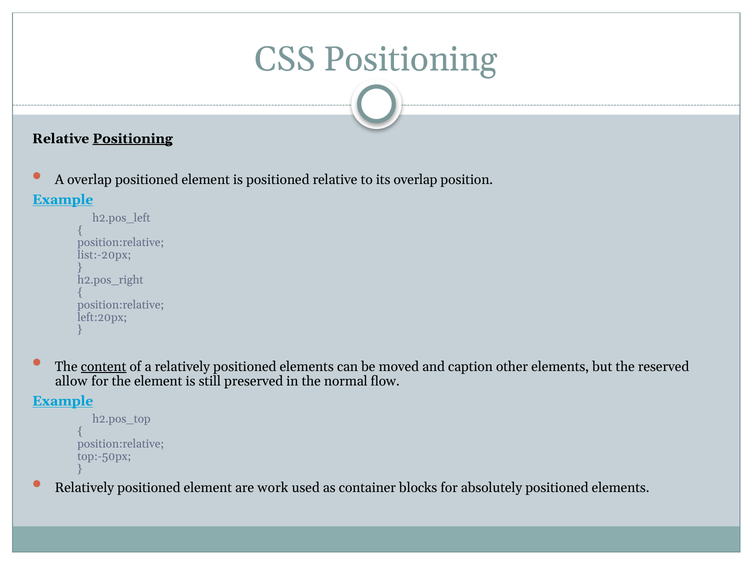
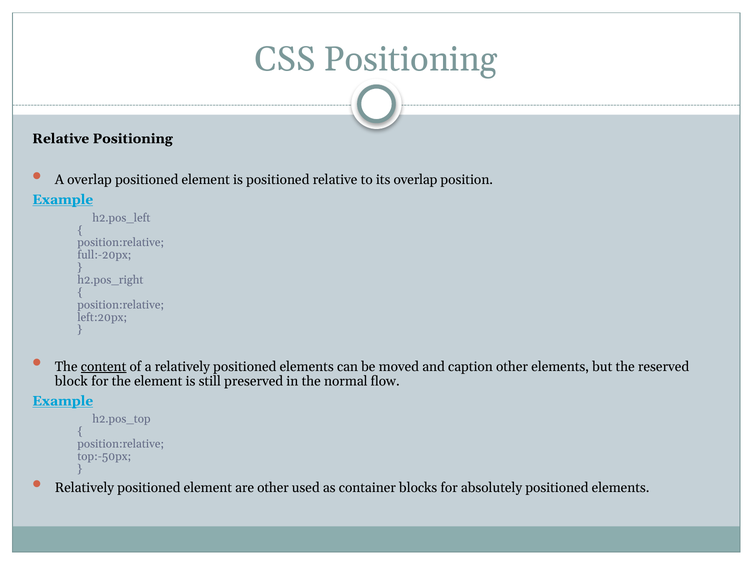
Positioning at (133, 139) underline: present -> none
list:-20px: list:-20px -> full:-20px
allow: allow -> block
are work: work -> other
